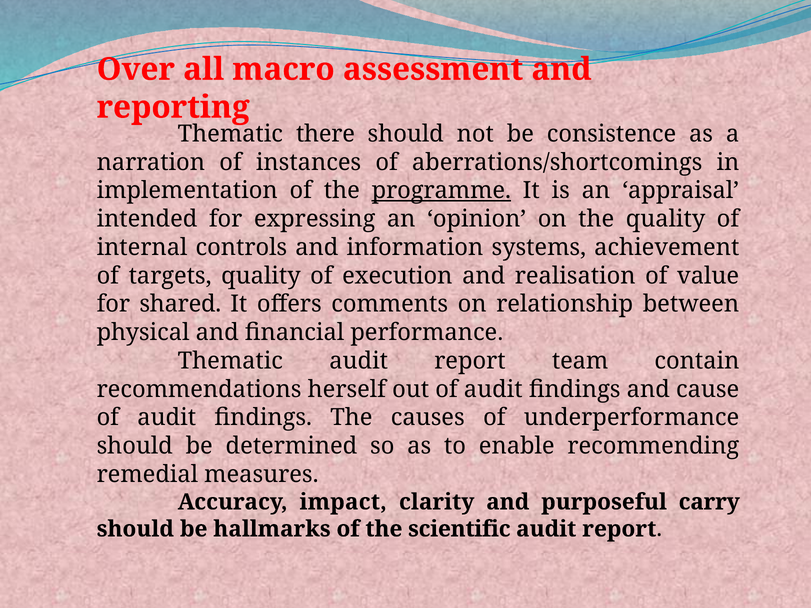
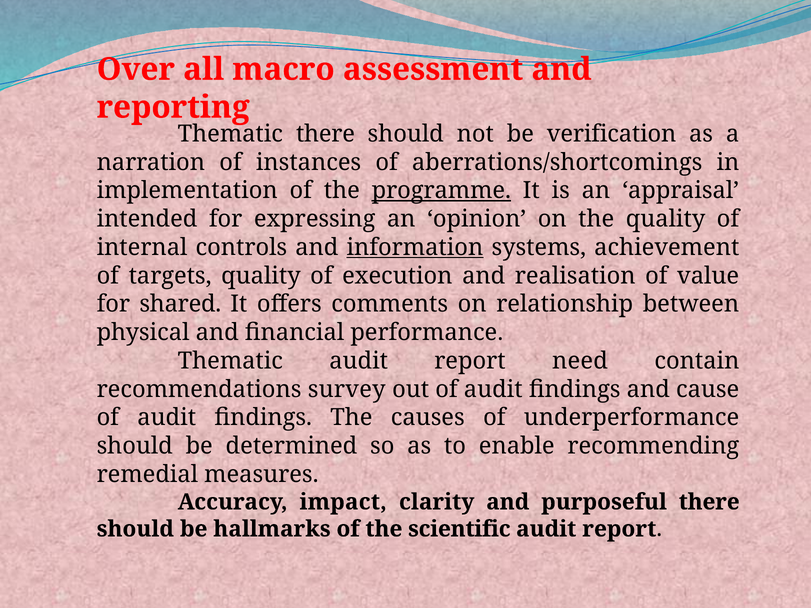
consistence: consistence -> verification
information underline: none -> present
team: team -> need
herself: herself -> survey
purposeful carry: carry -> there
